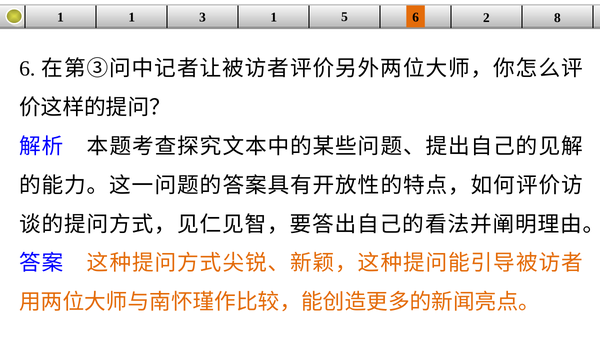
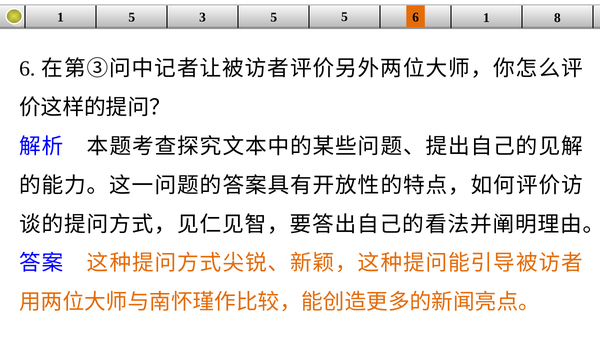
1 1: 1 -> 5
3 1: 1 -> 5
6 2: 2 -> 1
